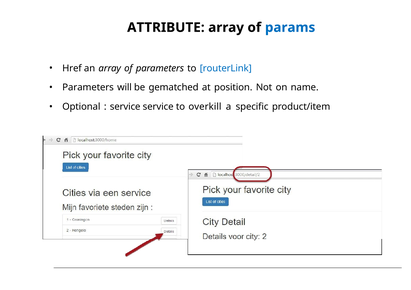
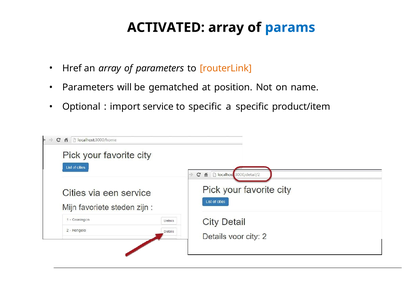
ATTRIBUTE: ATTRIBUTE -> ACTIVATED
routerLink colour: blue -> orange
service at (125, 107): service -> import
to overkill: overkill -> specific
